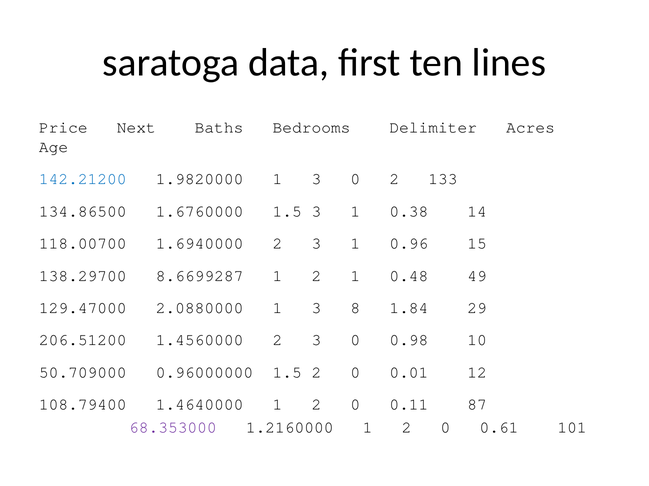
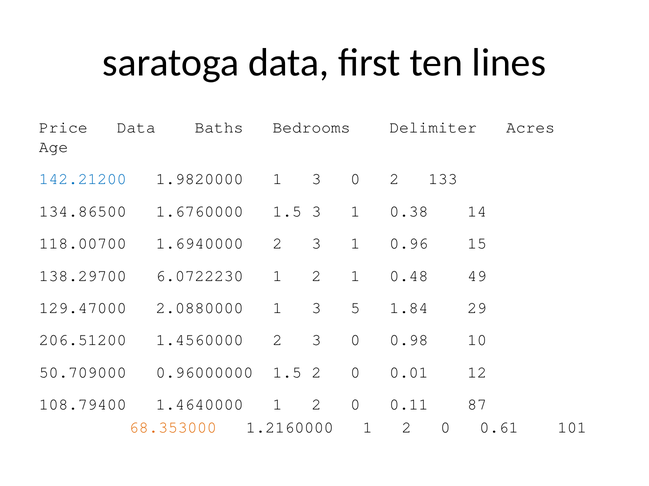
Price Next: Next -> Data
8.6699287: 8.6699287 -> 6.0722230
8: 8 -> 5
68.353000 colour: purple -> orange
